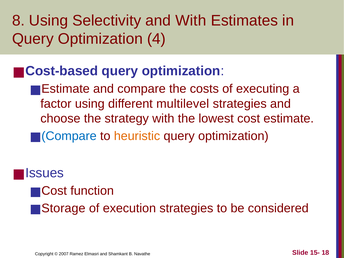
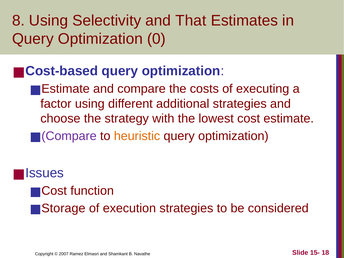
and With: With -> That
4: 4 -> 0
multilevel: multilevel -> additional
Compare at (69, 136) colour: blue -> purple
